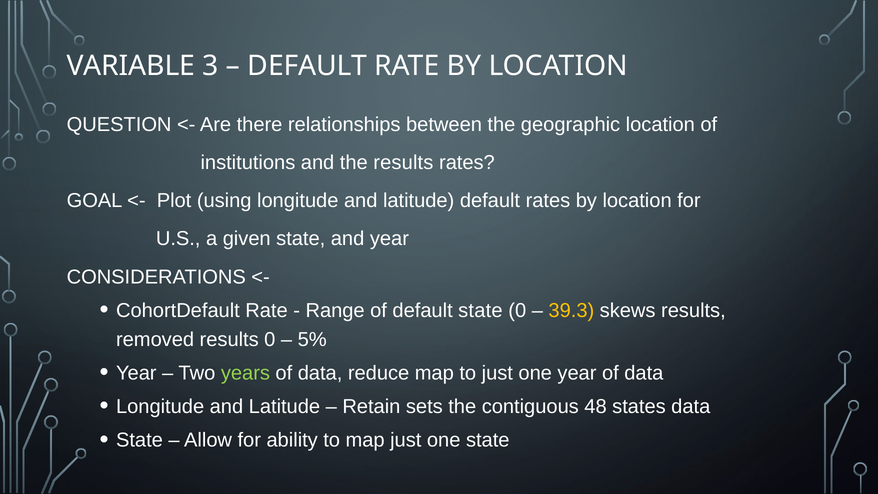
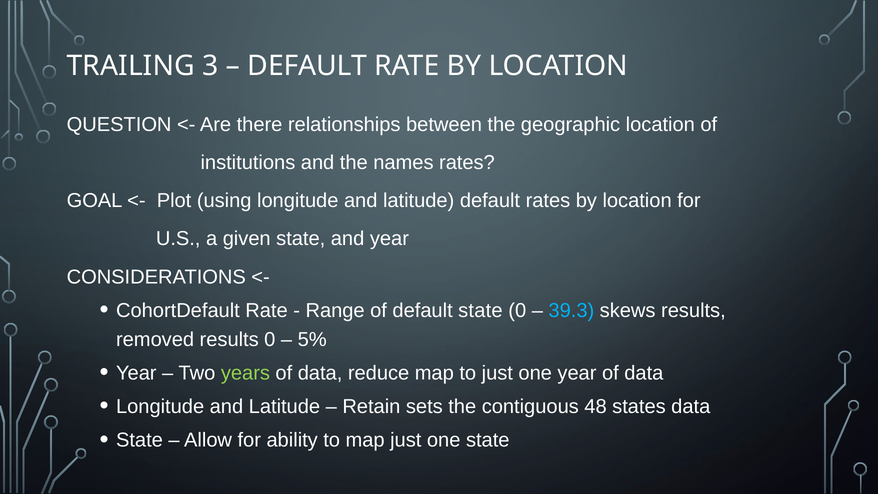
VARIABLE: VARIABLE -> TRAILING
the results: results -> names
39.3 colour: yellow -> light blue
